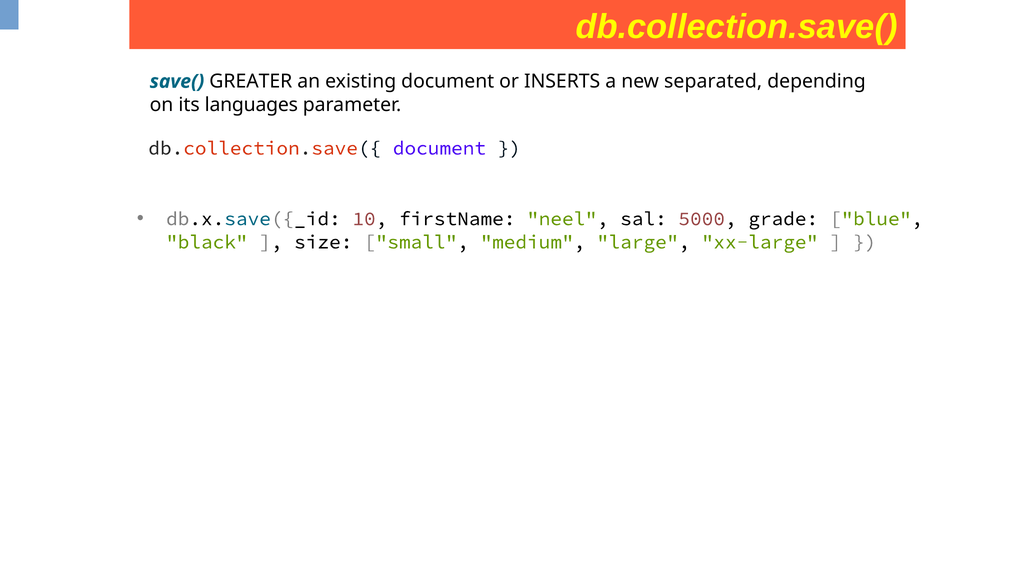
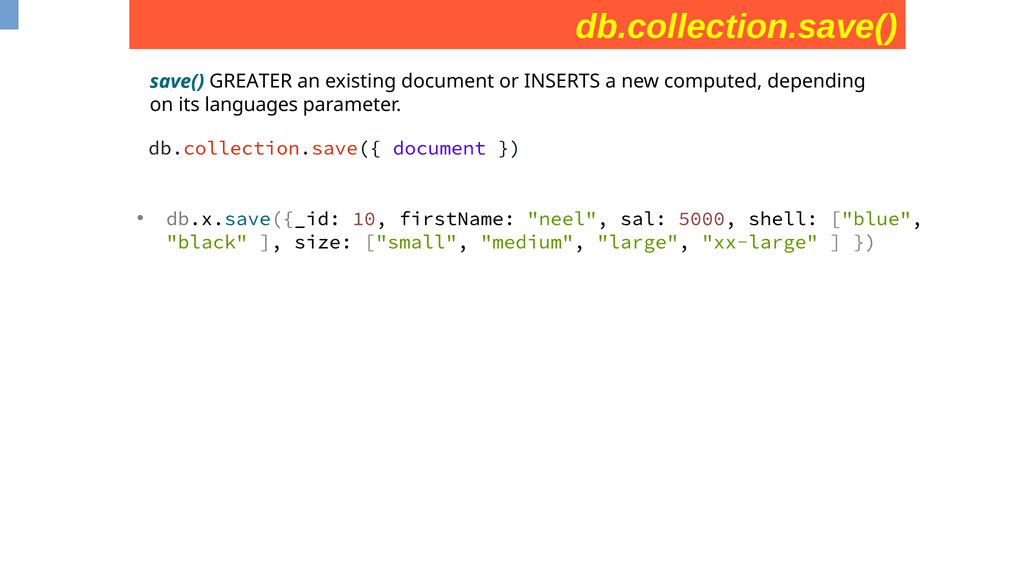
separated: separated -> computed
grade: grade -> shell
